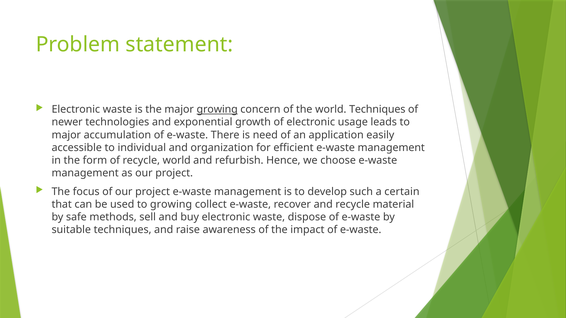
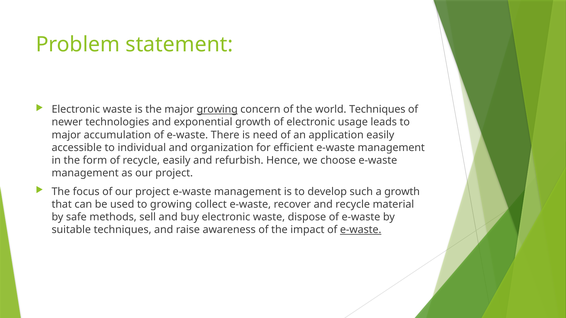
recycle world: world -> easily
a certain: certain -> growth
e-waste at (361, 230) underline: none -> present
